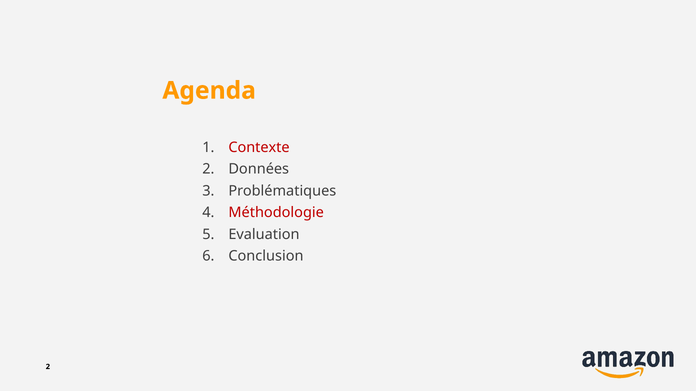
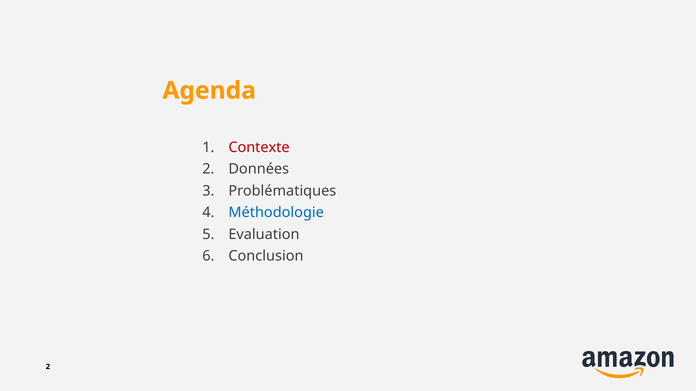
Méthodologie colour: red -> blue
